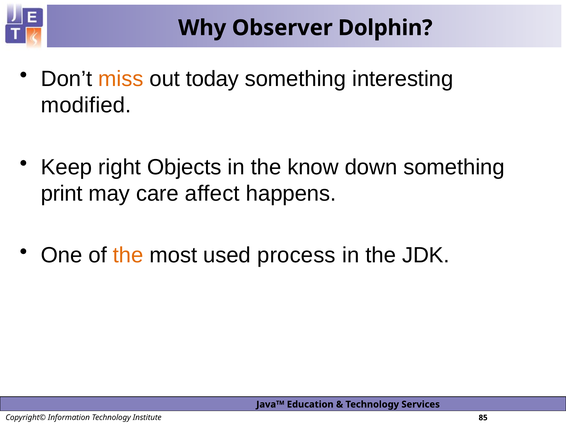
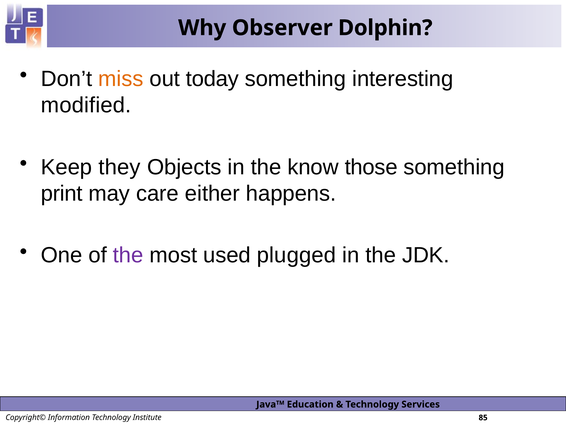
right: right -> they
down: down -> those
affect: affect -> either
the at (128, 255) colour: orange -> purple
process: process -> plugged
